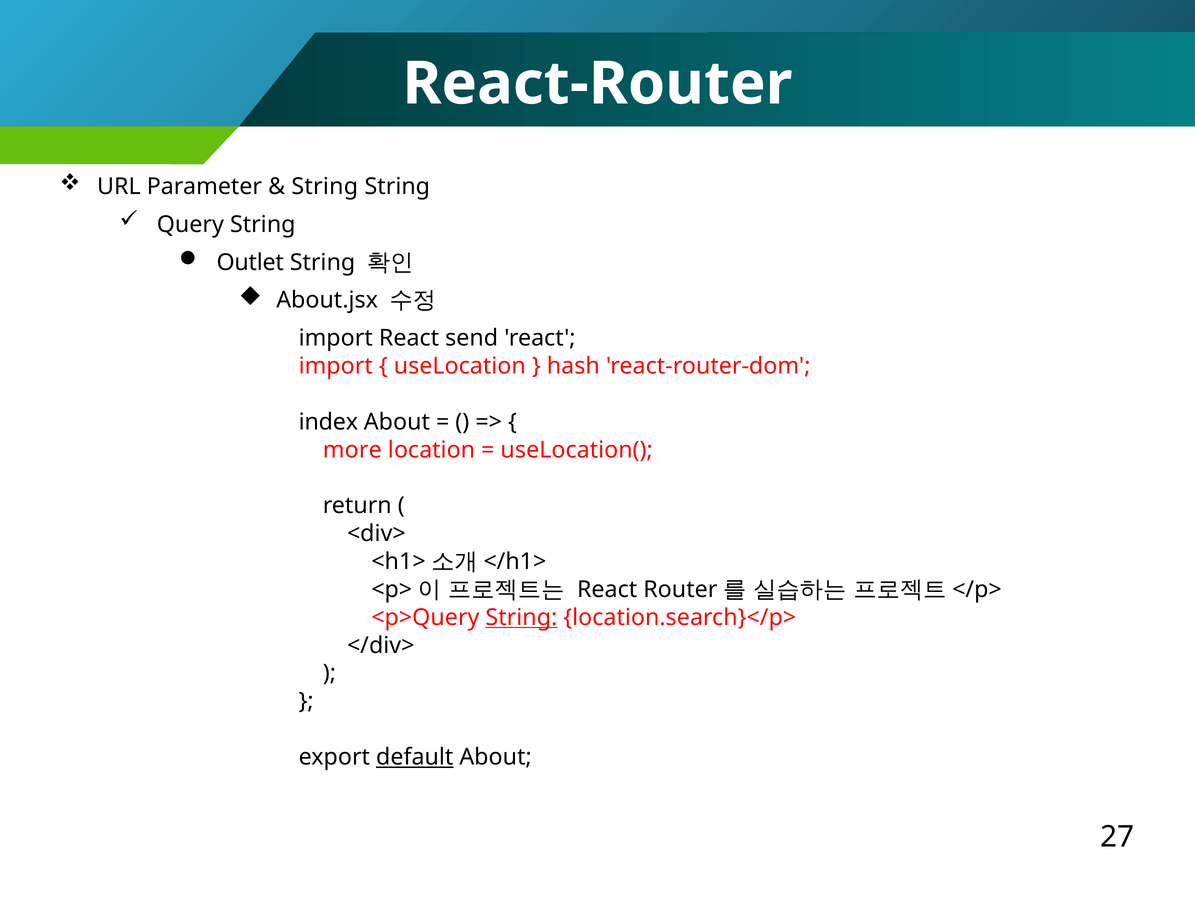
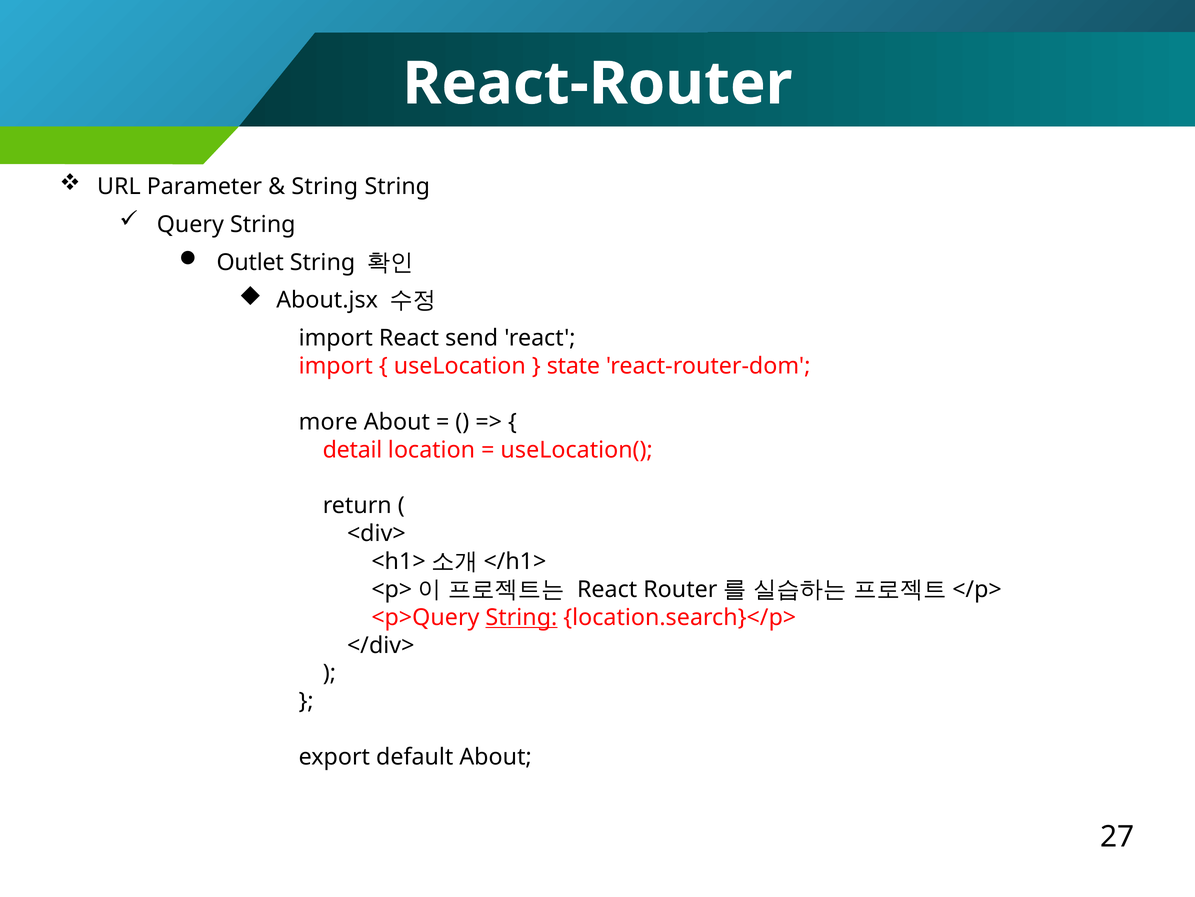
hash: hash -> state
index: index -> more
more: more -> detail
default underline: present -> none
